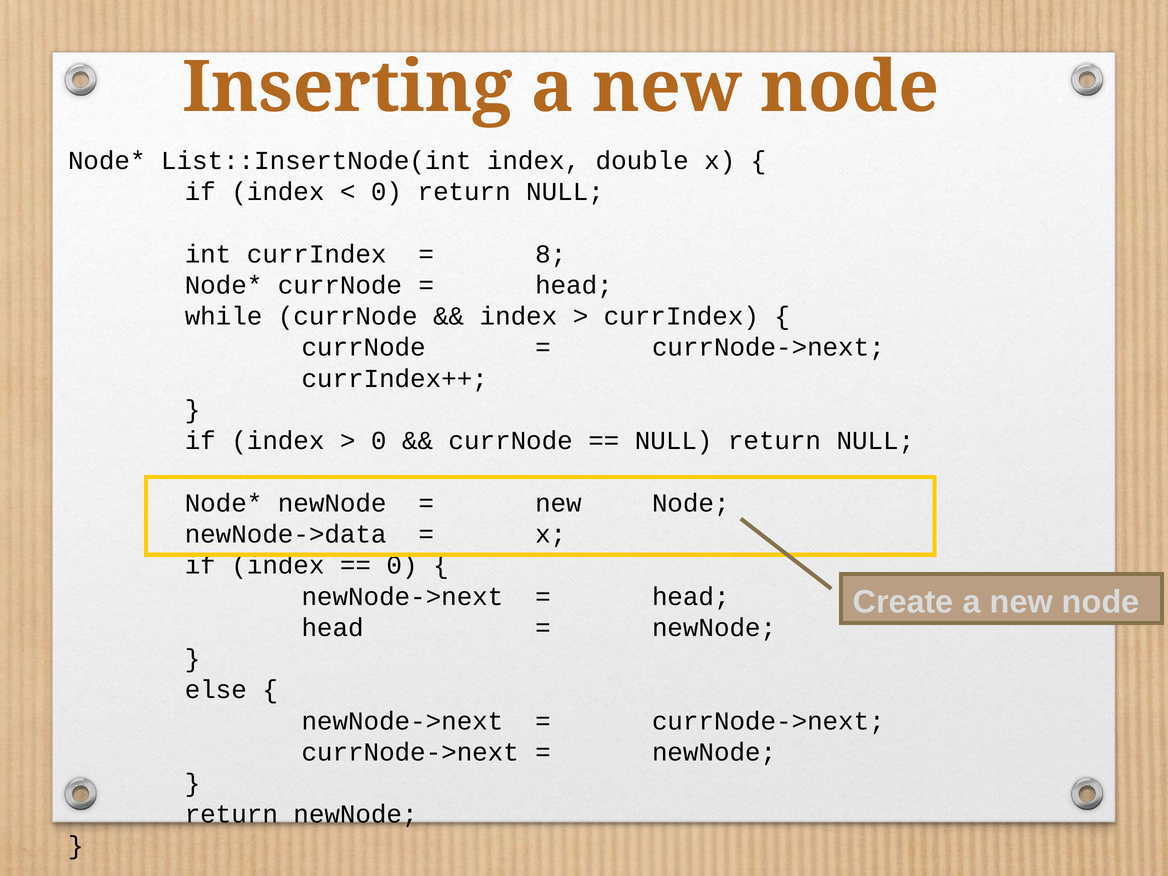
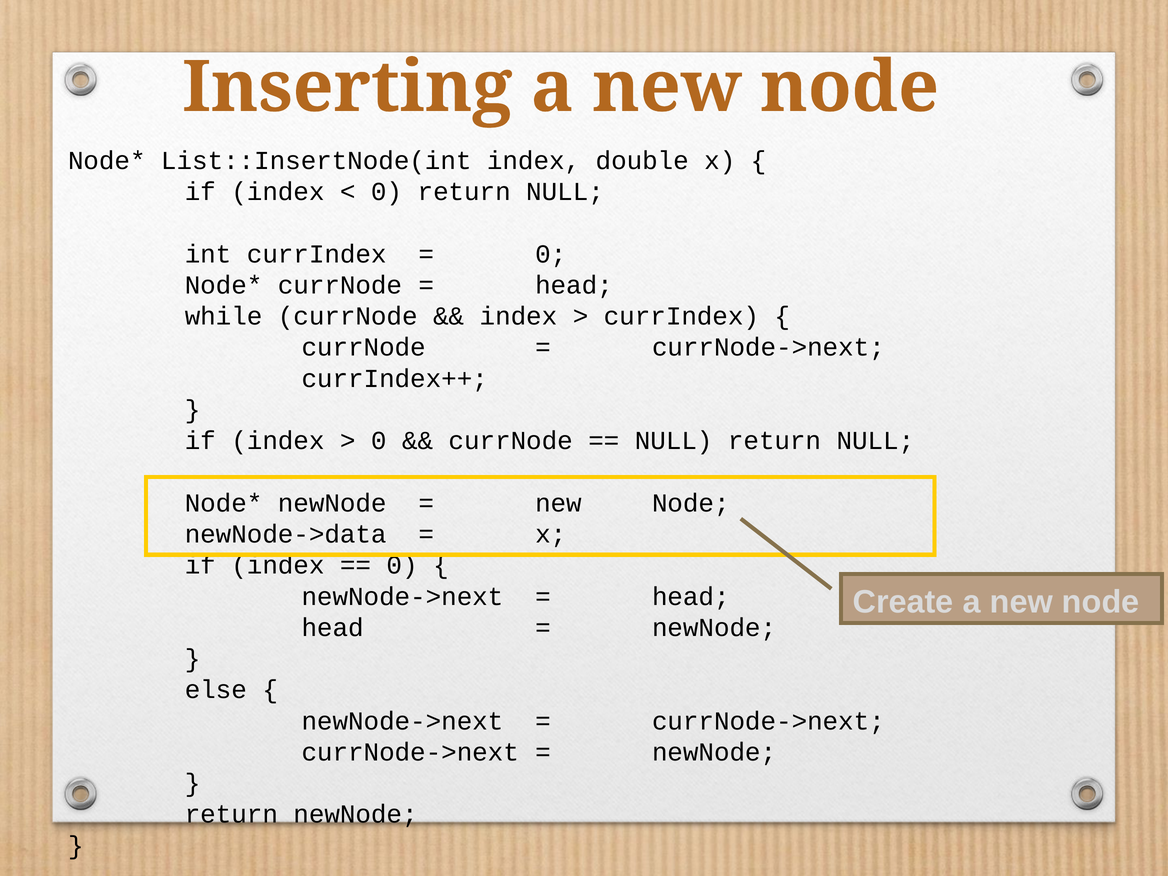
8 at (551, 254): 8 -> 0
